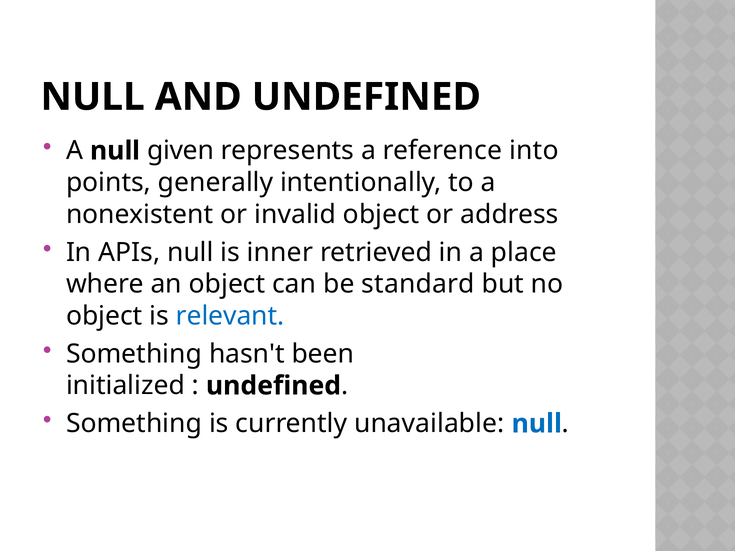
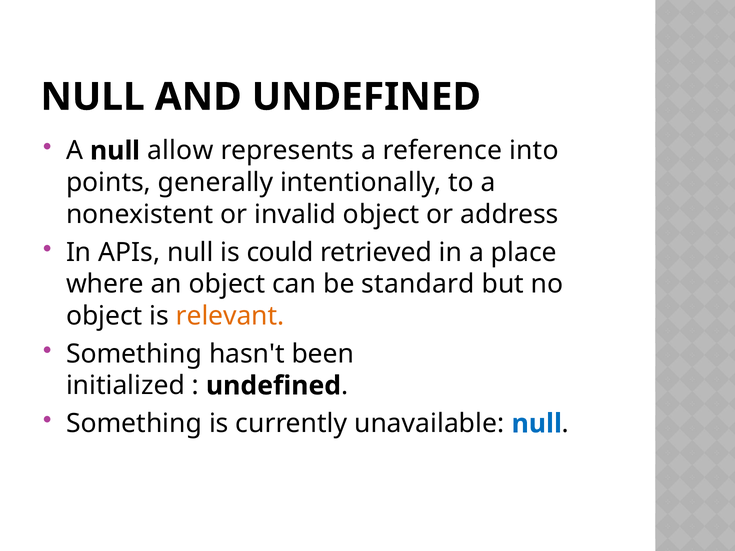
given: given -> allow
inner: inner -> could
relevant colour: blue -> orange
